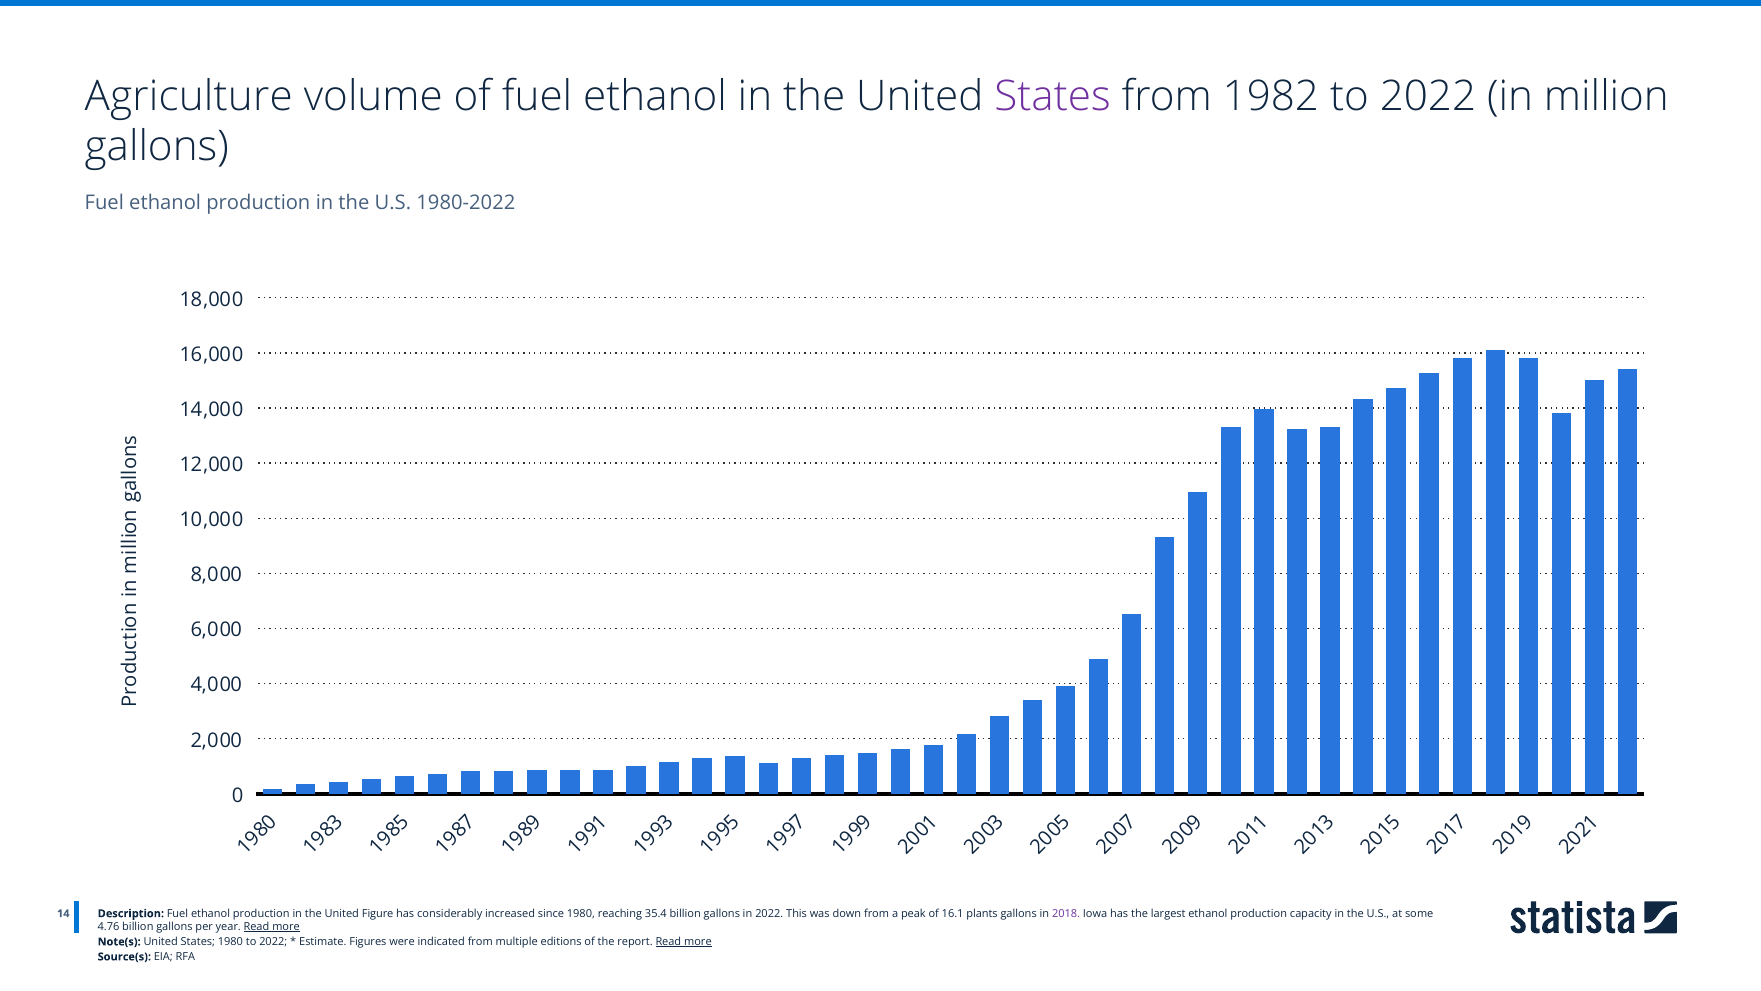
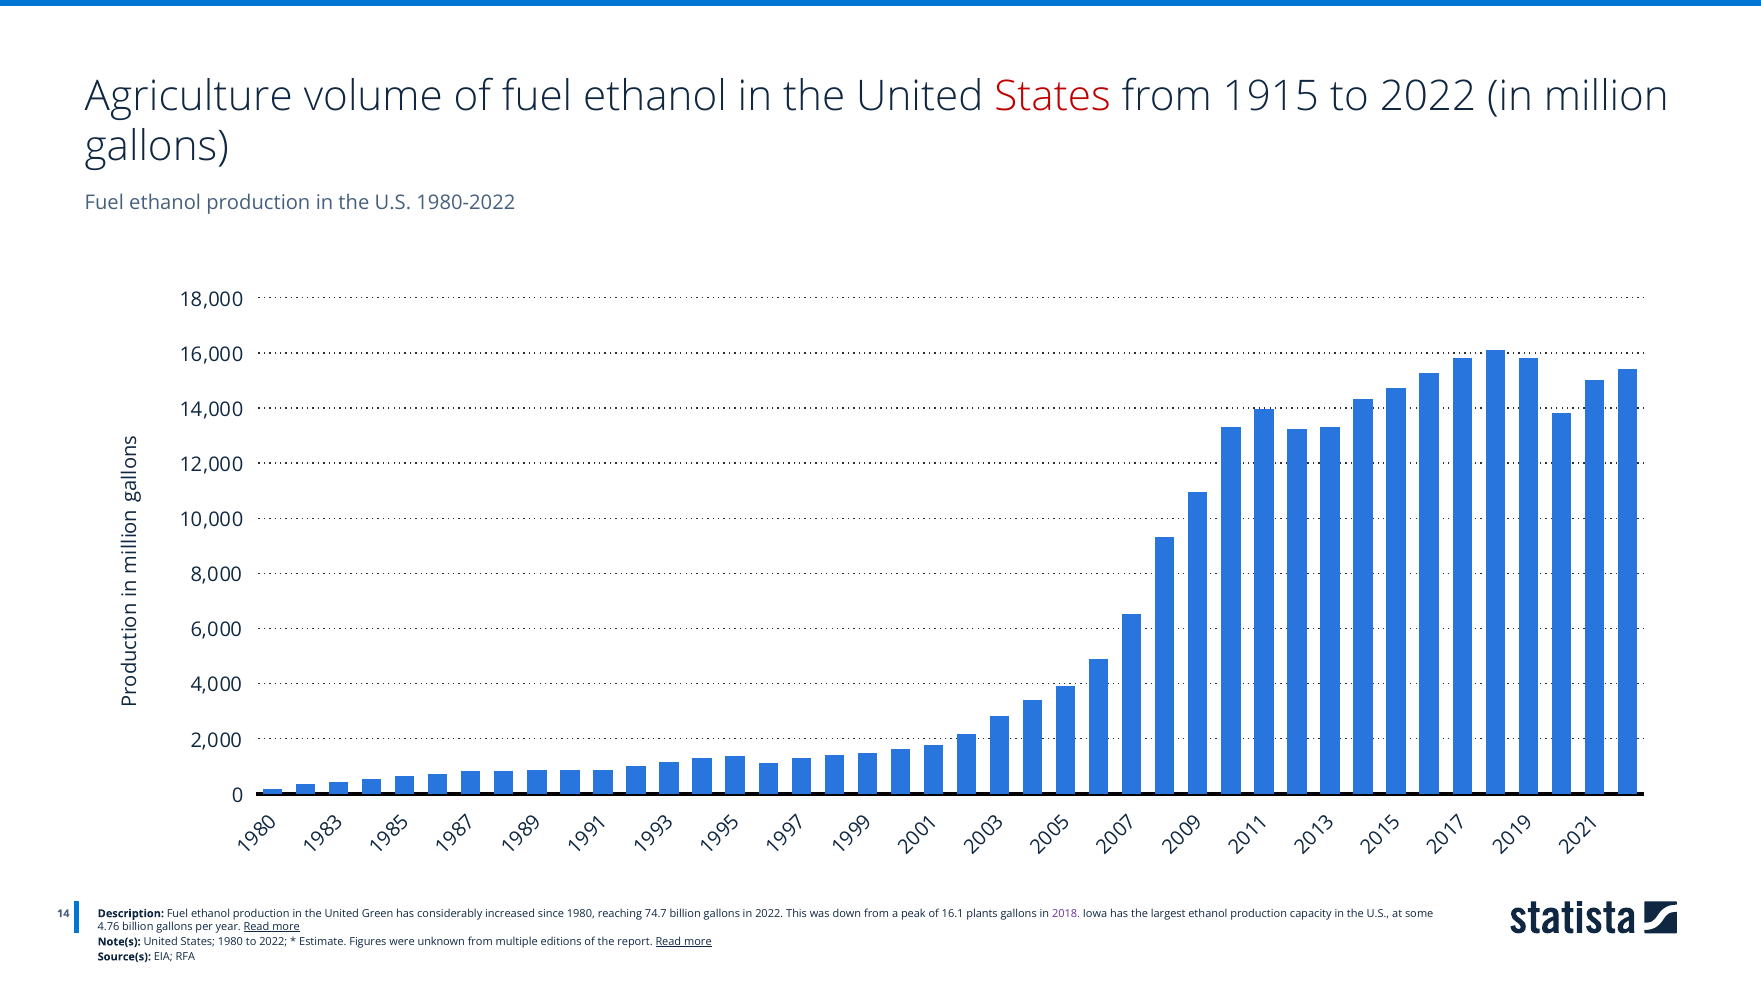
States at (1052, 96) colour: purple -> red
1982: 1982 -> 1915
Figure: Figure -> Green
35.4: 35.4 -> 74.7
indicated: indicated -> unknown
